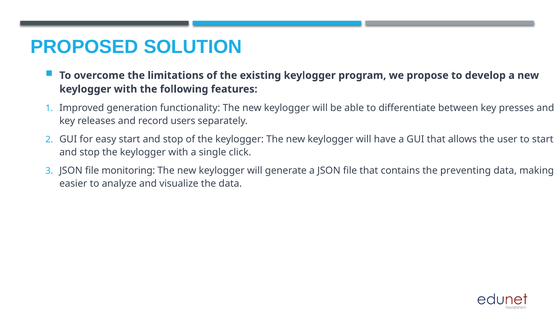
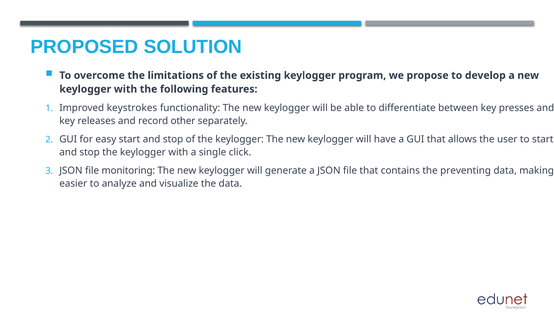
generation: generation -> keystrokes
users: users -> other
